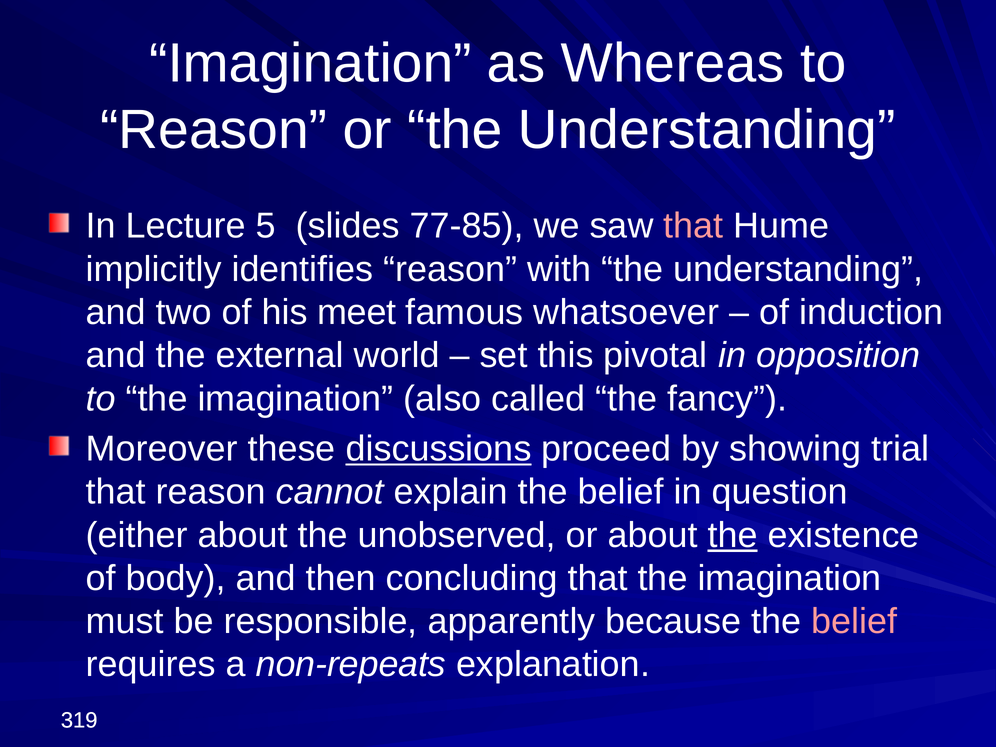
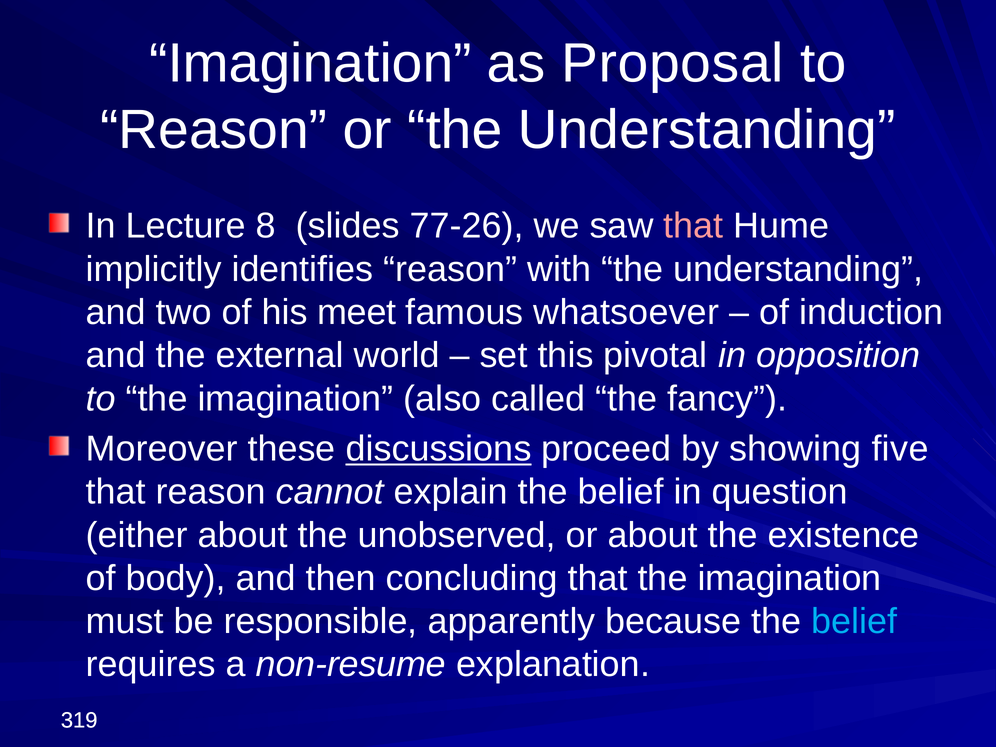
Whereas: Whereas -> Proposal
5: 5 -> 8
77-85: 77-85 -> 77-26
trial: trial -> five
the at (733, 535) underline: present -> none
belief at (854, 621) colour: pink -> light blue
non-repeats: non-repeats -> non-resume
